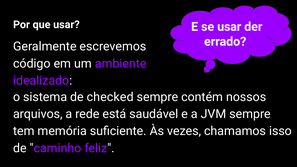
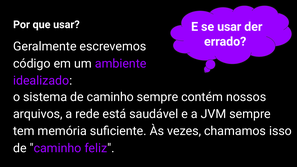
sistema de checked: checked -> caminho
